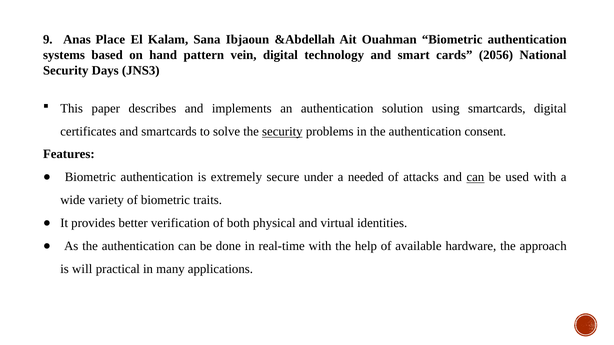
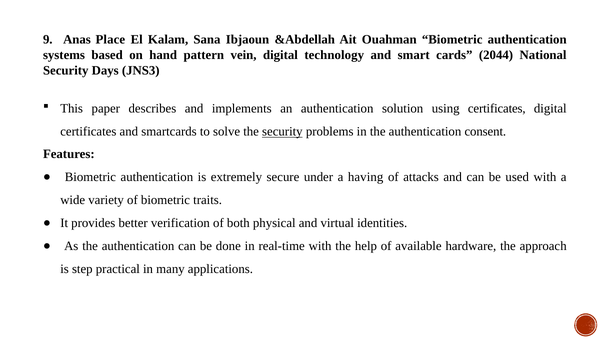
2056: 2056 -> 2044
using smartcards: smartcards -> certificates
needed: needed -> having
can at (475, 177) underline: present -> none
will: will -> step
